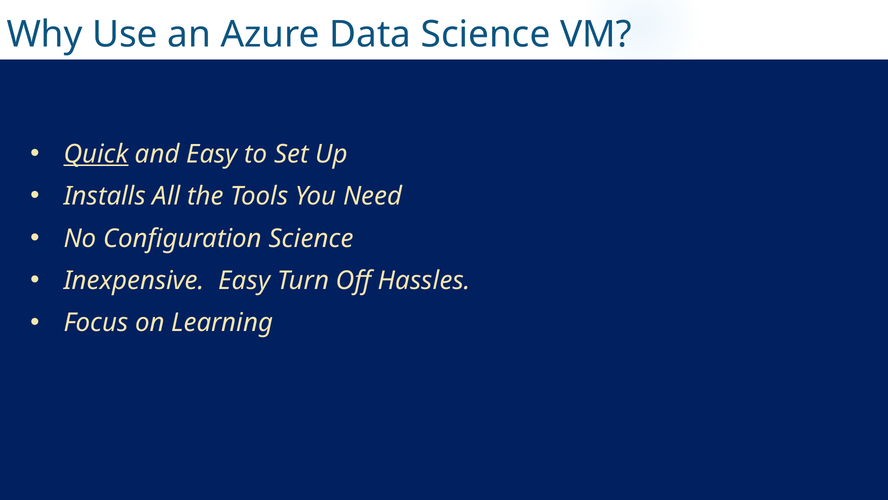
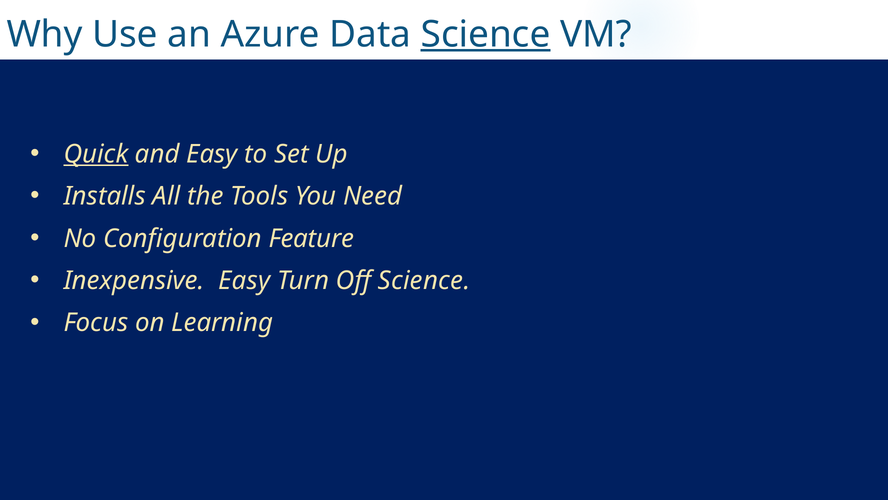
Science at (486, 34) underline: none -> present
Configuration Science: Science -> Feature
Off Hassles: Hassles -> Science
